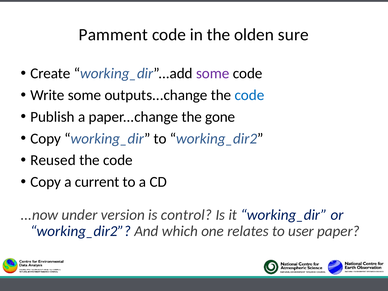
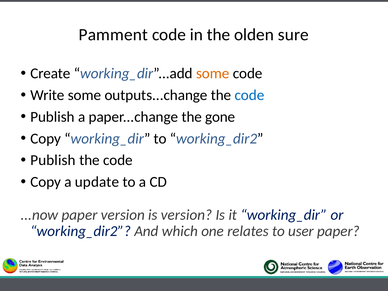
some at (213, 73) colour: purple -> orange
Reused at (53, 160): Reused -> Publish
current: current -> update
...now under: under -> paper
is control: control -> version
